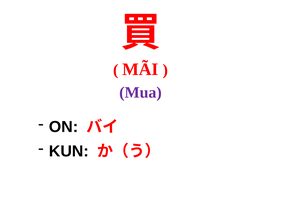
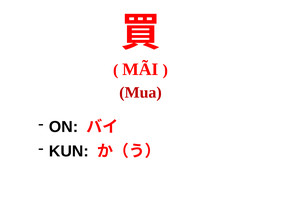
Mua colour: purple -> red
